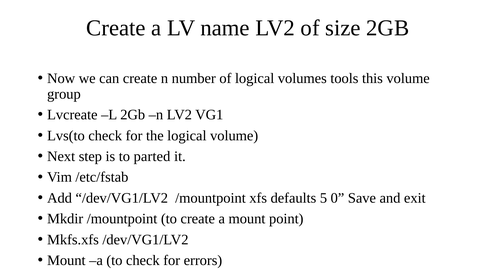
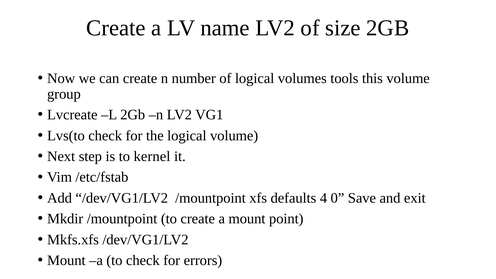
parted: parted -> kernel
5: 5 -> 4
